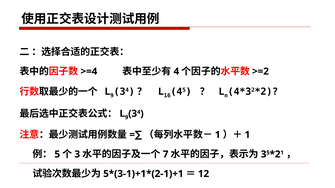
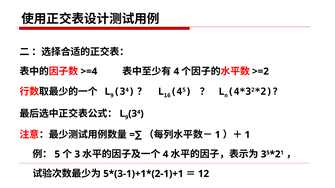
7 at (166, 155): 7 -> 4
